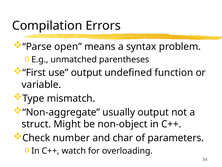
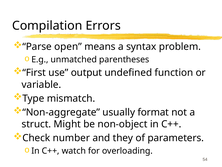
usually output: output -> format
char: char -> they
